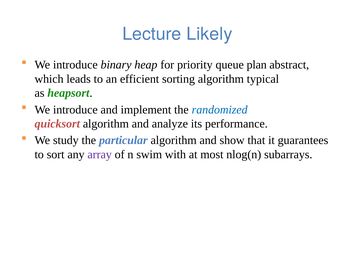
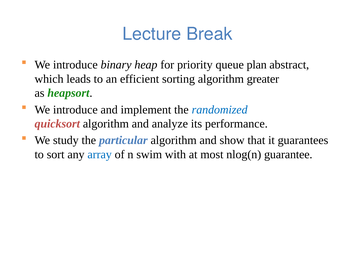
Likely: Likely -> Break
typical: typical -> greater
array colour: purple -> blue
subarrays: subarrays -> guarantee
